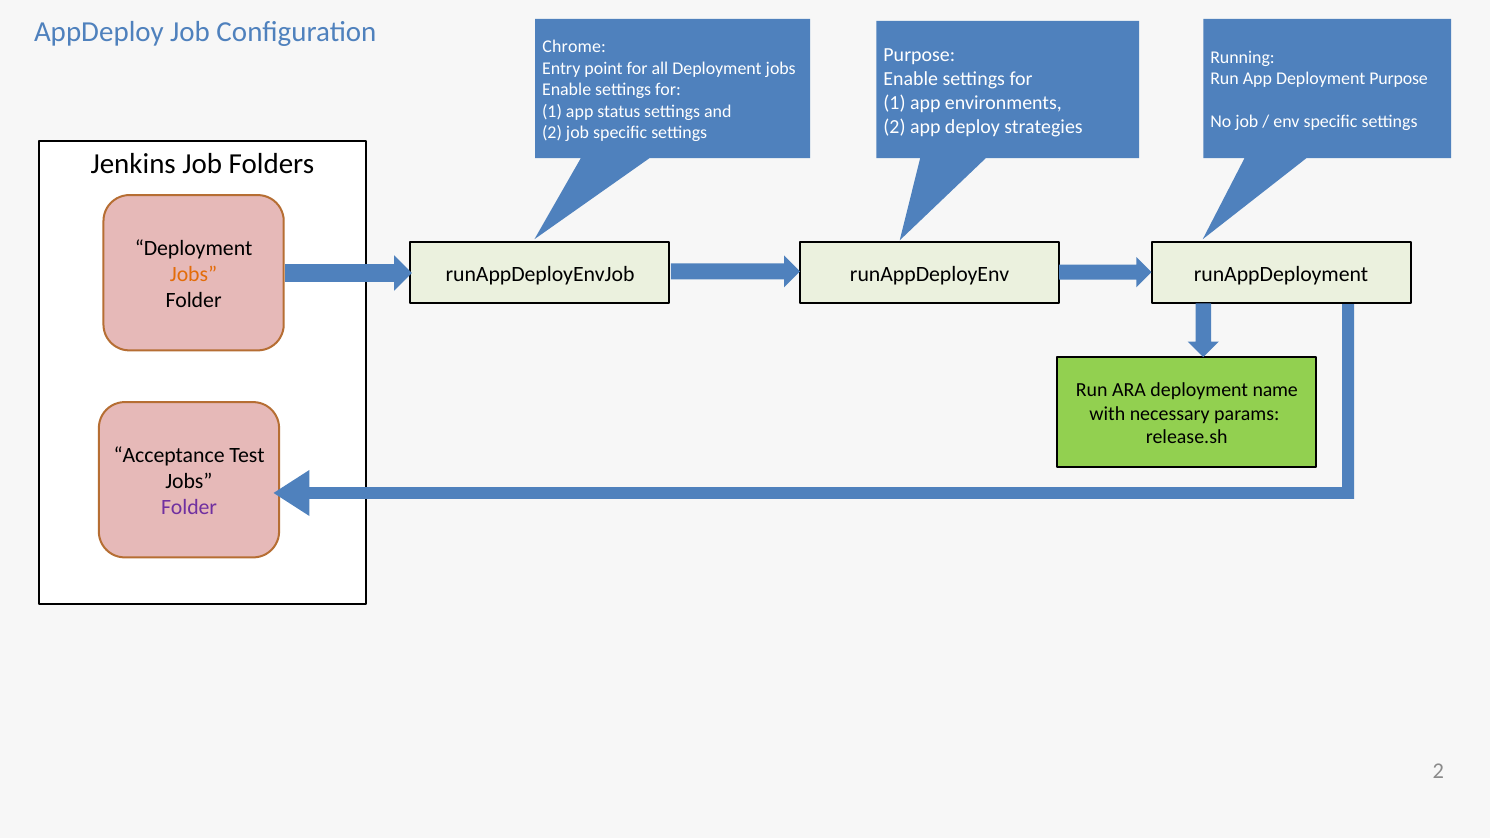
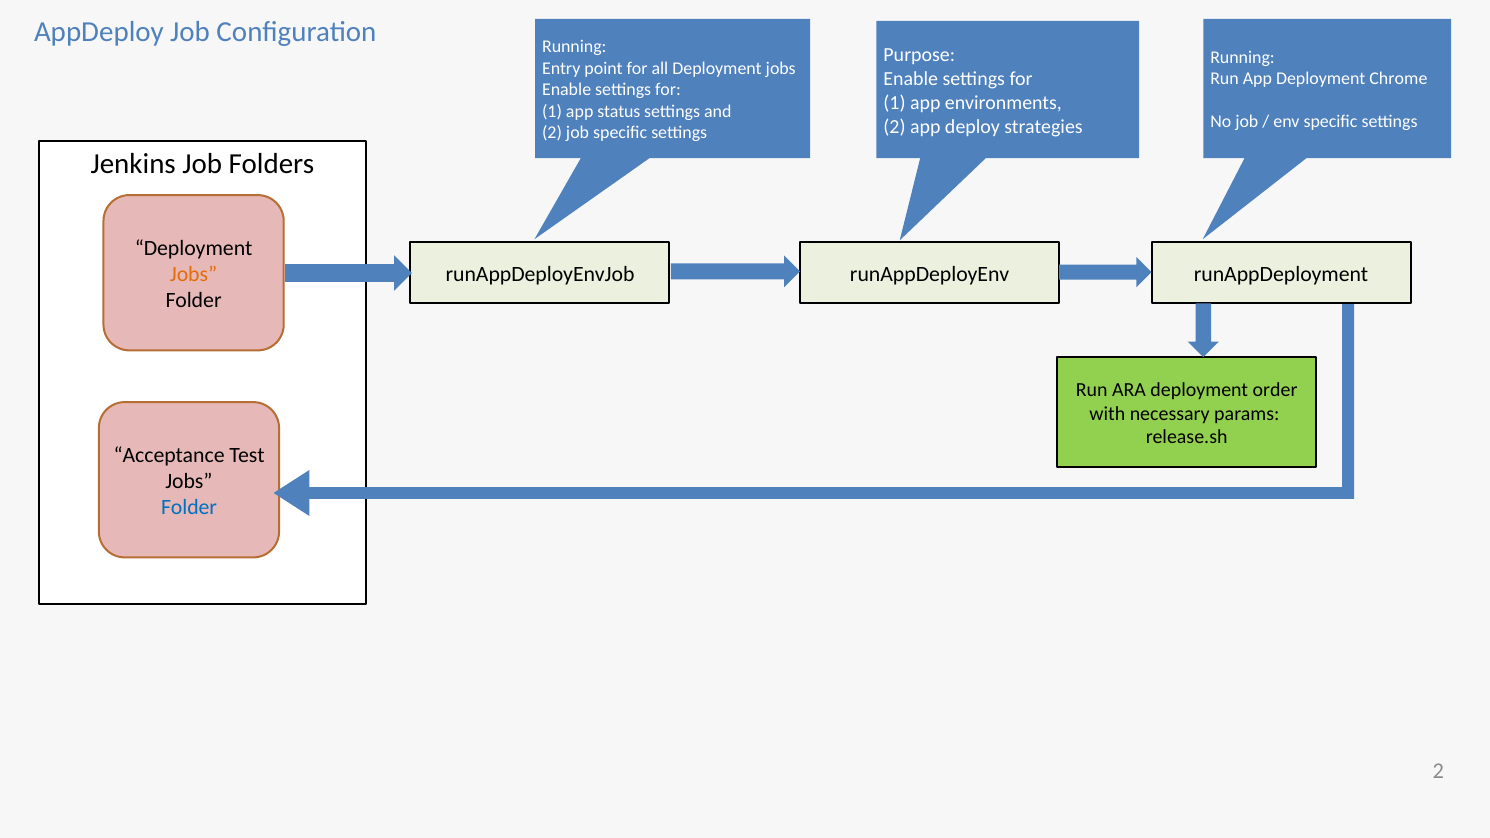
Chrome at (574, 47): Chrome -> Running
Deployment Purpose: Purpose -> Chrome
name: name -> order
Folder at (189, 507) colour: purple -> blue
